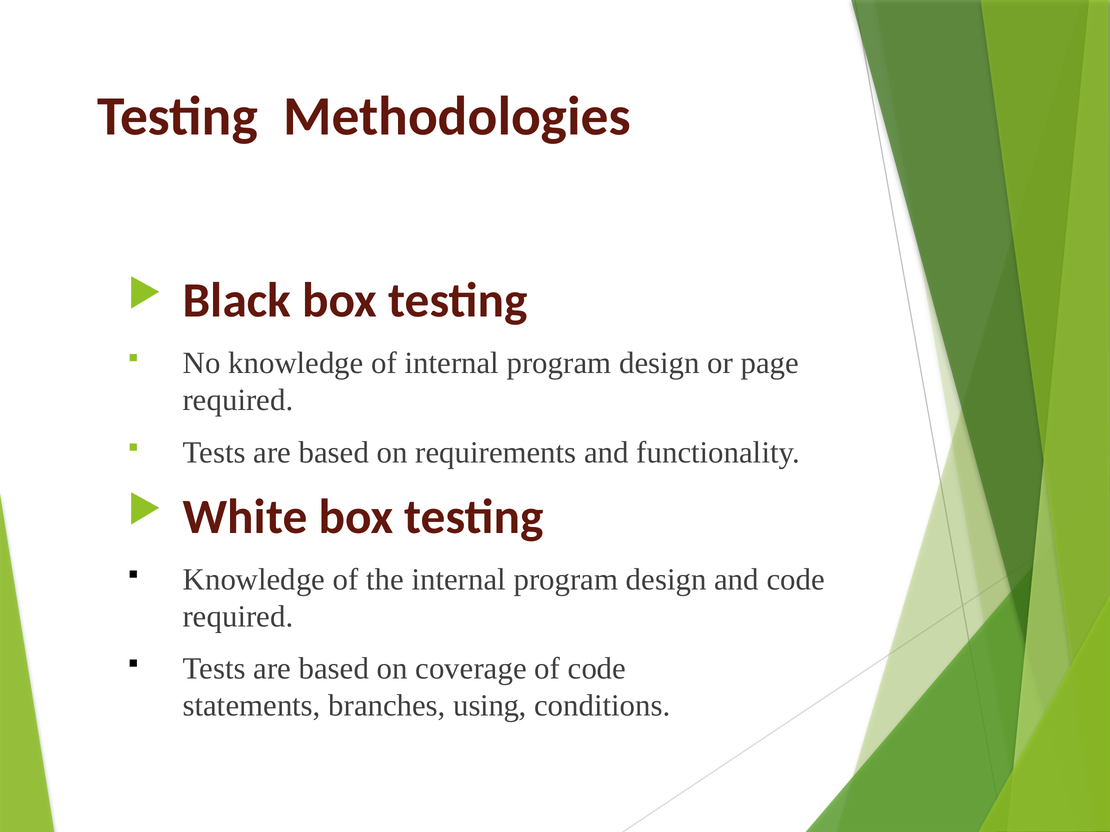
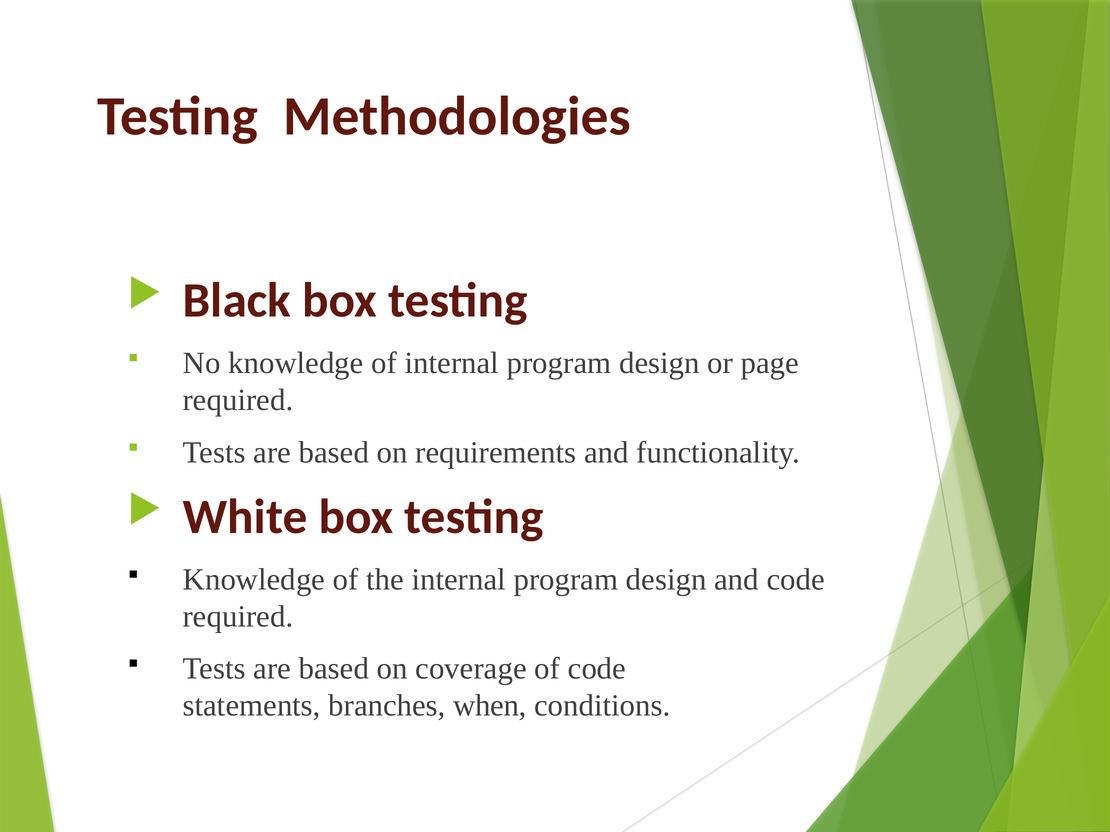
using: using -> when
